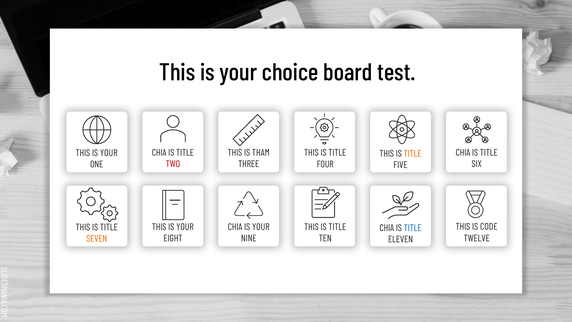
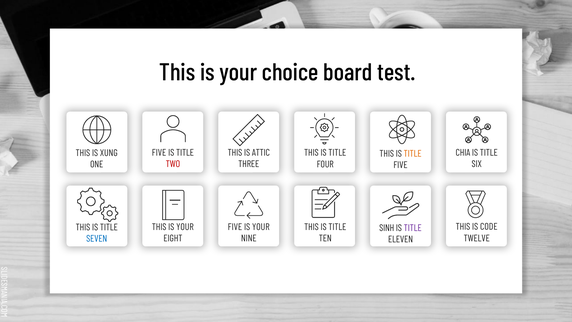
CHIA at (159, 153): CHIA -> FIVE
THAM: THAM -> ATTIC
YOUR at (109, 153): YOUR -> XUNG
CHIA at (235, 227): CHIA -> FIVE
CHIA at (387, 228): CHIA -> SINH
TITLE at (413, 228) colour: blue -> purple
SEVEN colour: orange -> blue
